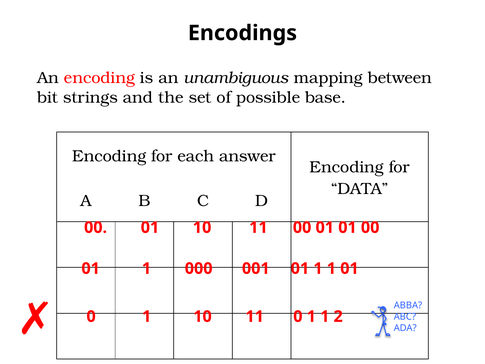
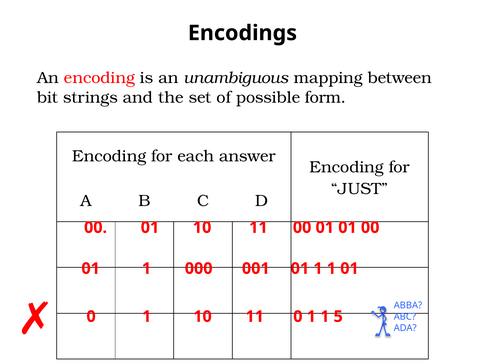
base: base -> form
DATA: DATA -> JUST
2: 2 -> 5
